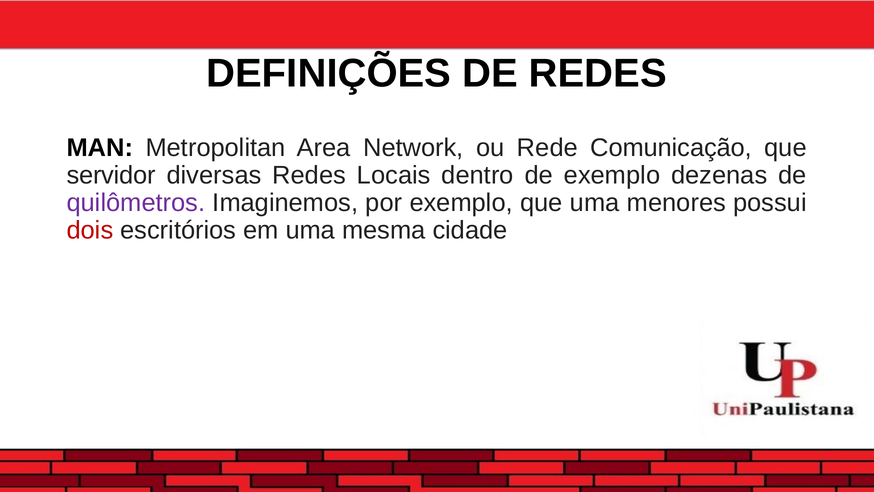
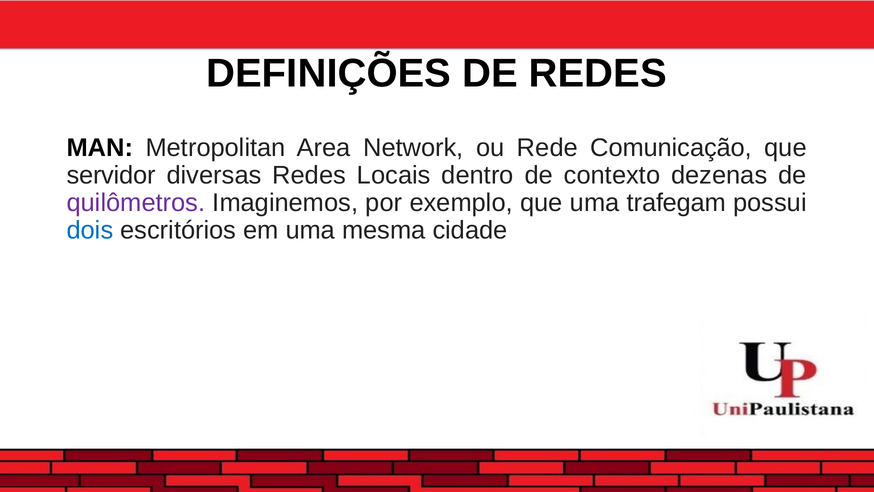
de exemplo: exemplo -> contexto
menores: menores -> trafegam
dois colour: red -> blue
